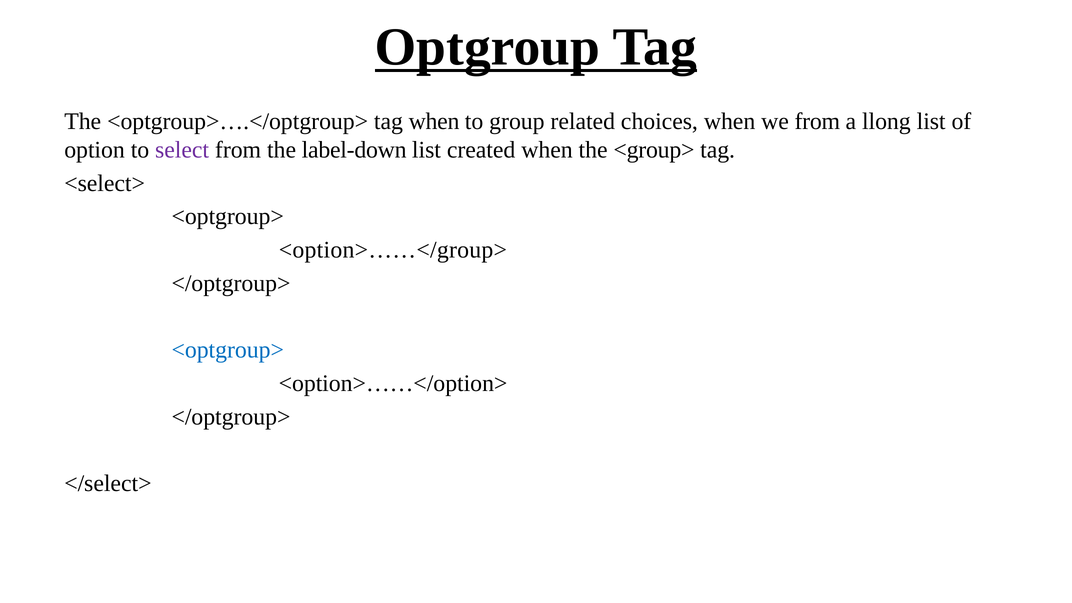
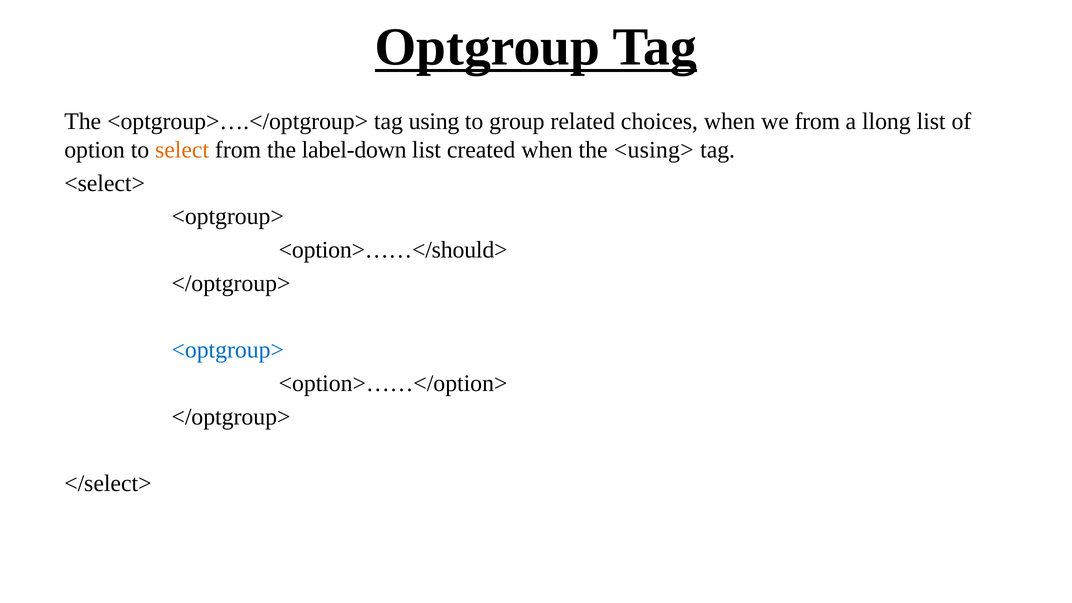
tag when: when -> using
select colour: purple -> orange
<group>: <group> -> <using>
<option>……</group>: <option>……</group> -> <option>……</should>
